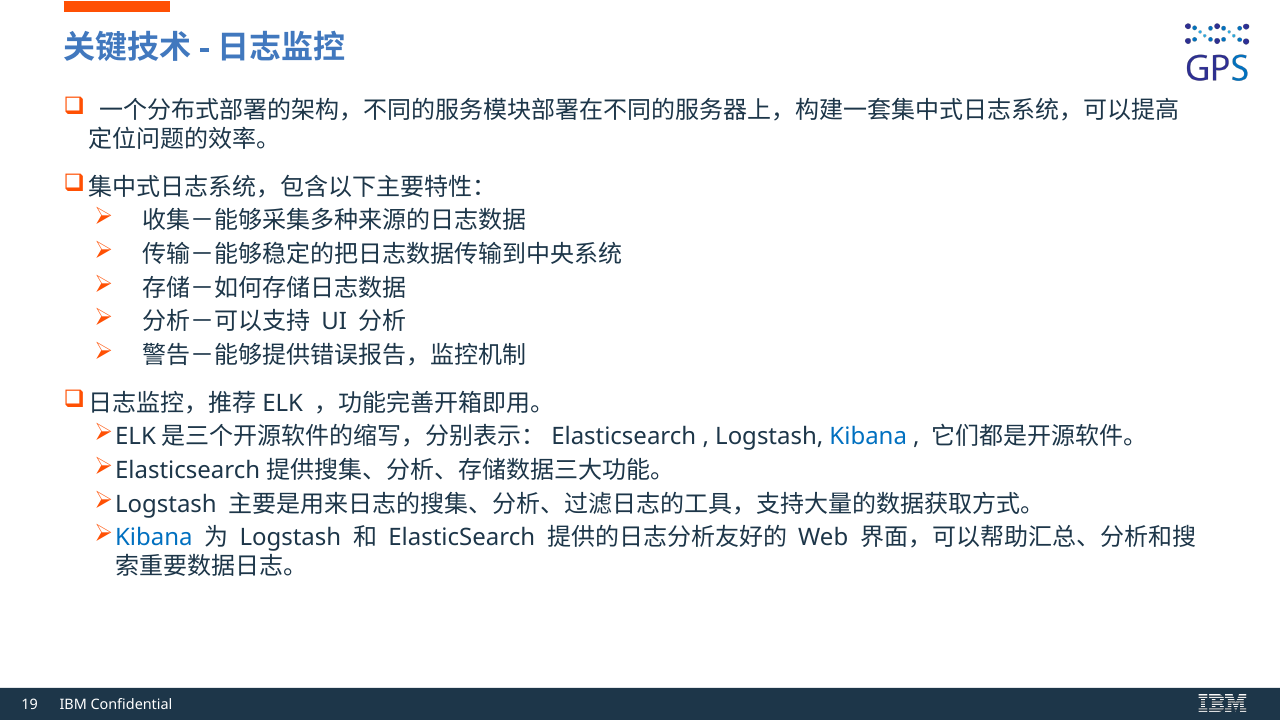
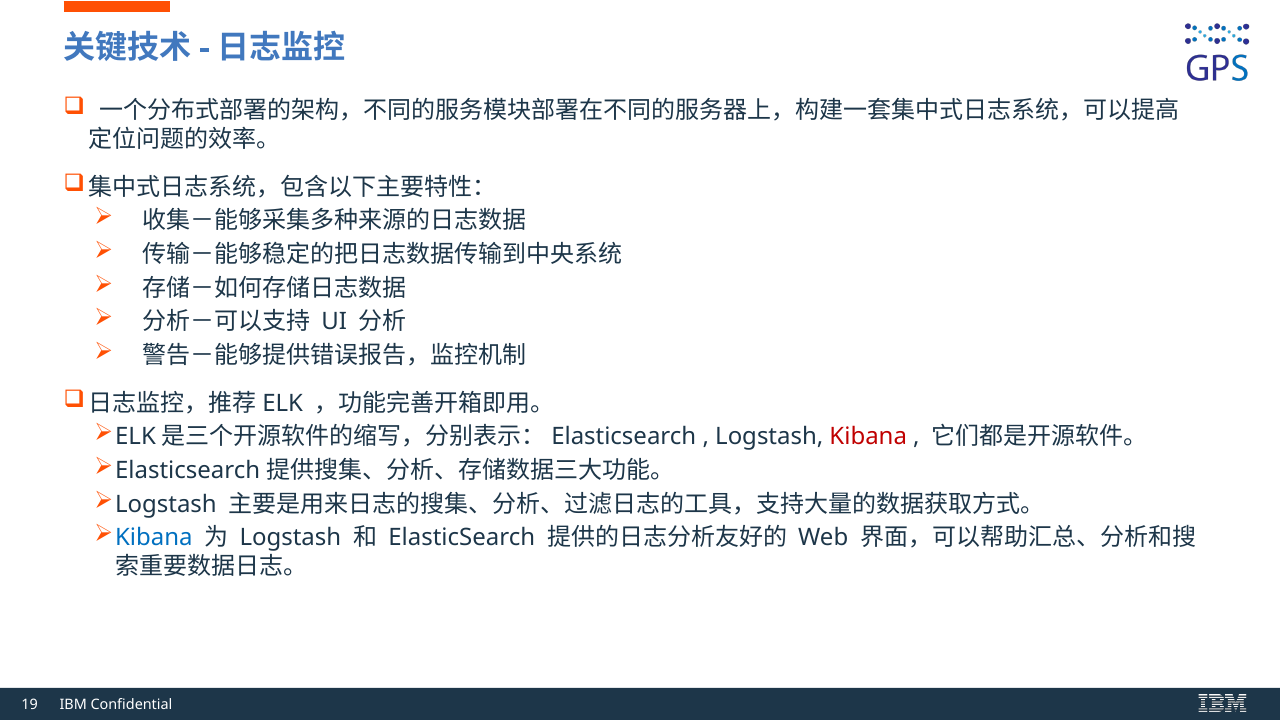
Kibana at (868, 437) colour: blue -> red
